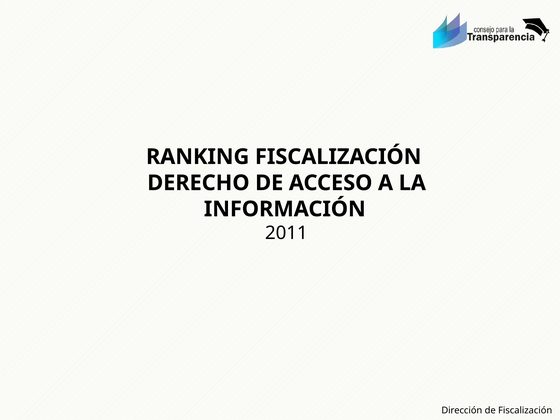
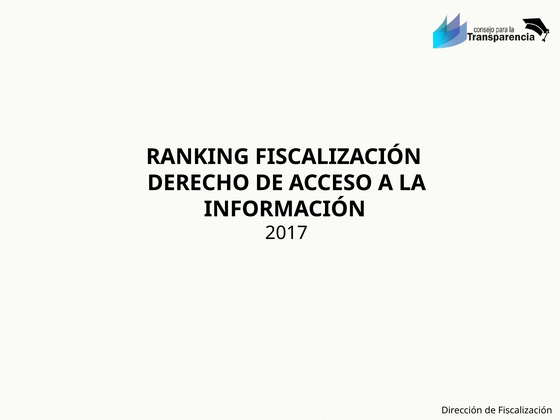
2011: 2011 -> 2017
